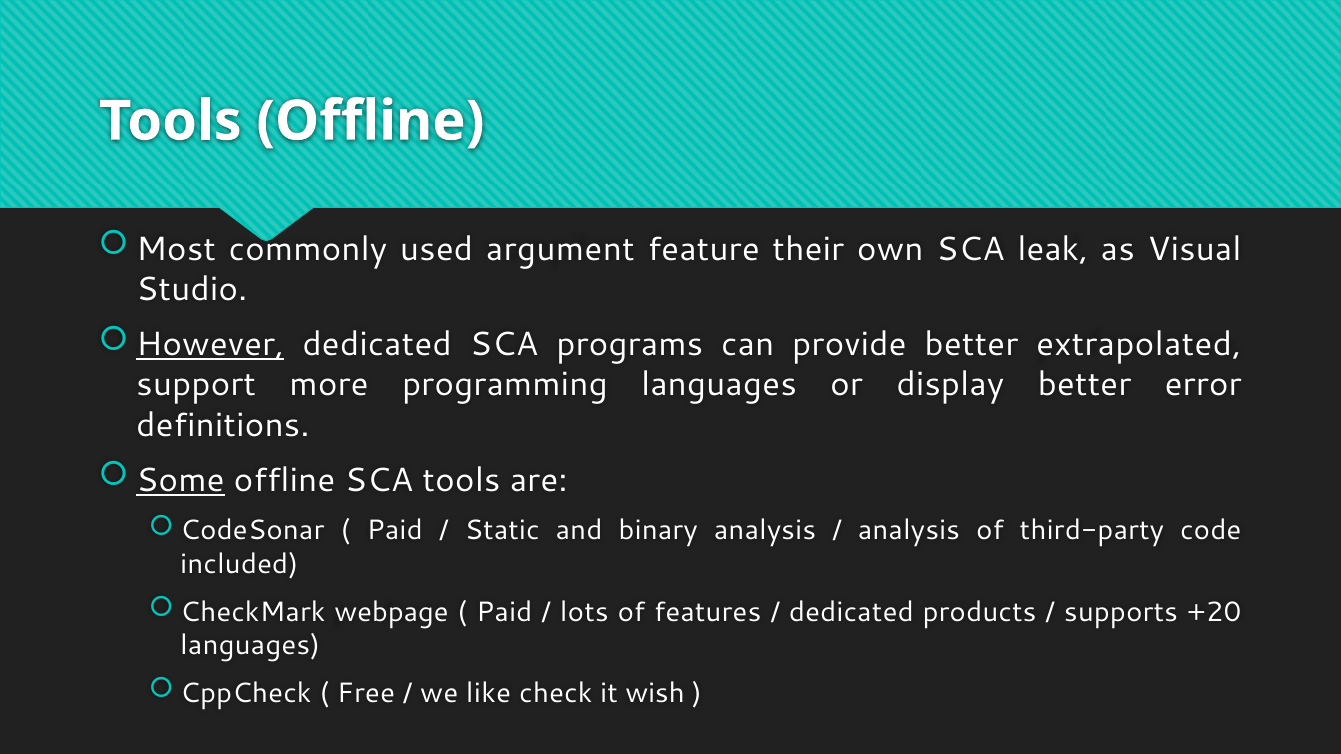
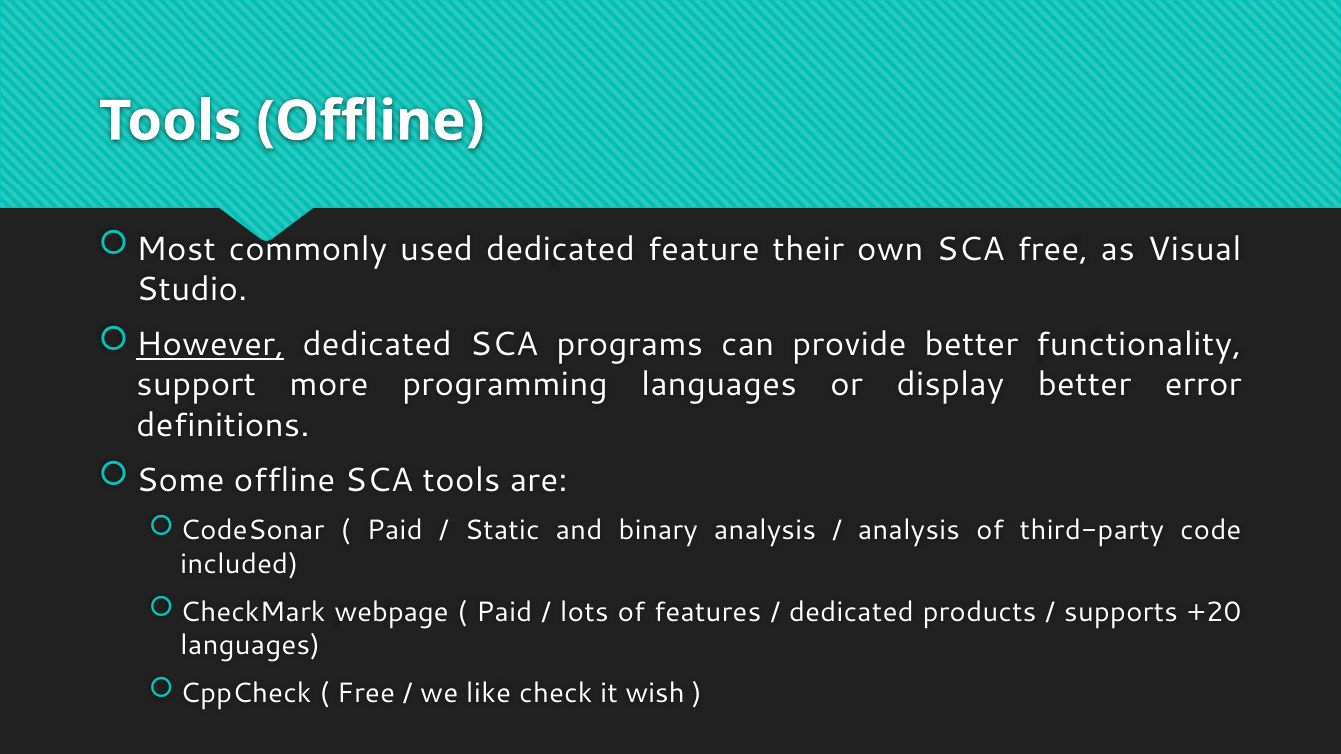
used argument: argument -> dedicated
SCA leak: leak -> free
extrapolated: extrapolated -> functionality
Some underline: present -> none
